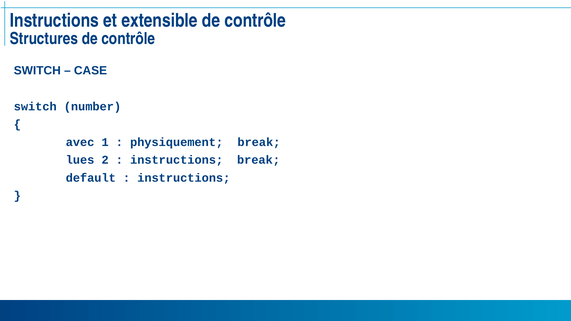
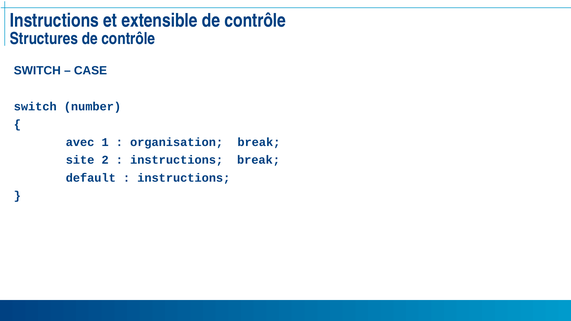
physiquement: physiquement -> organisation
lues: lues -> site
